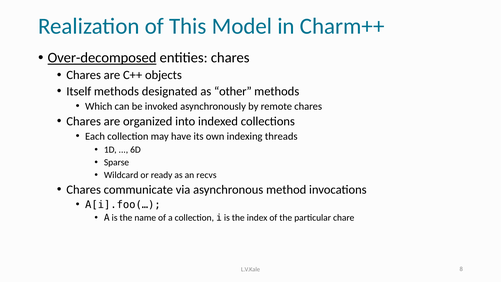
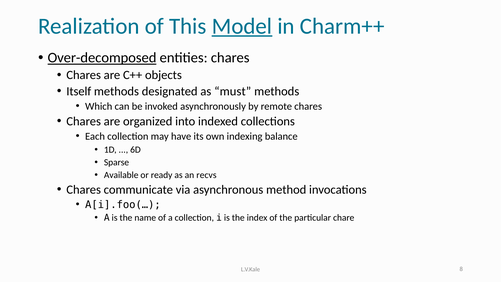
Model underline: none -> present
other: other -> must
threads: threads -> balance
Wildcard: Wildcard -> Available
